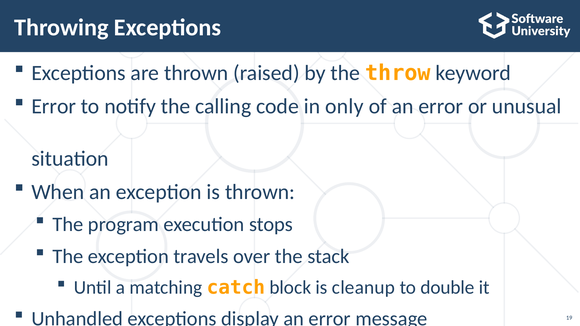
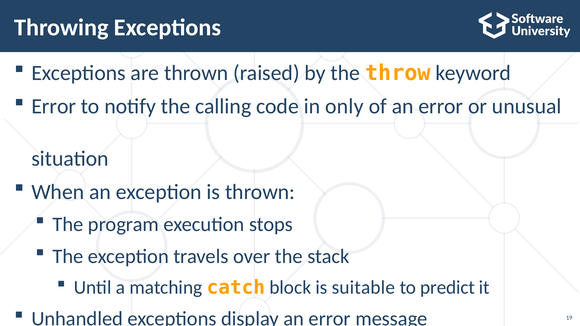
cleanup: cleanup -> suitable
double: double -> predict
